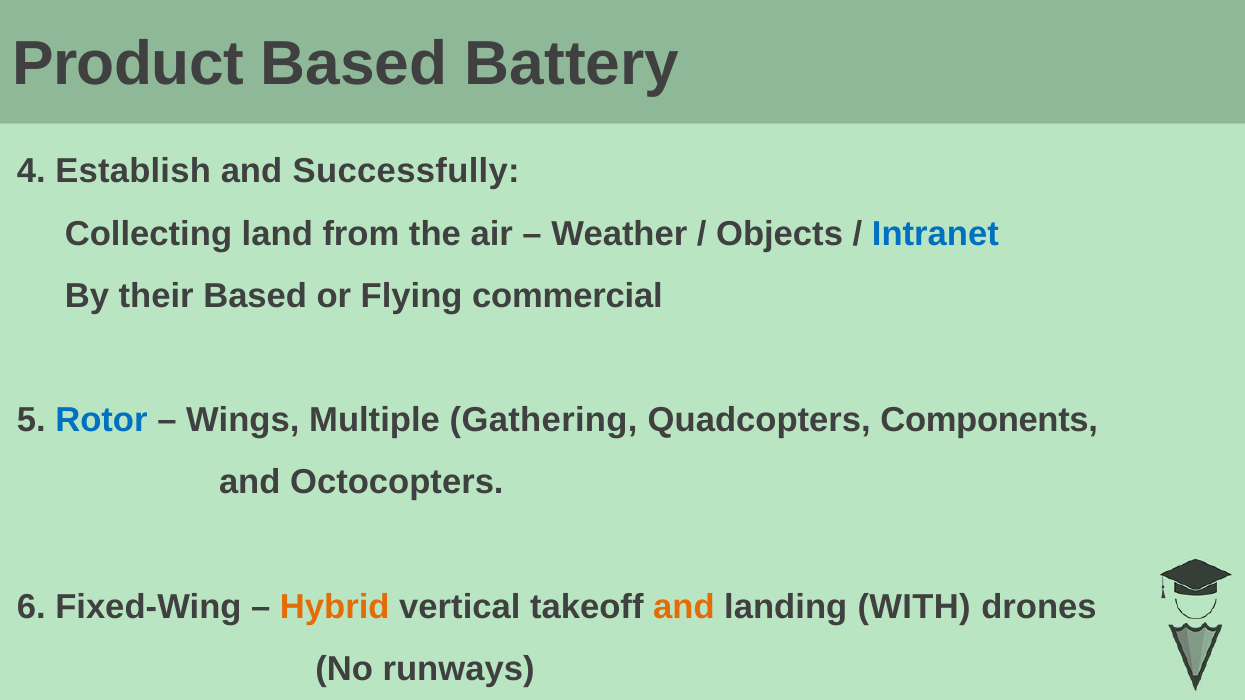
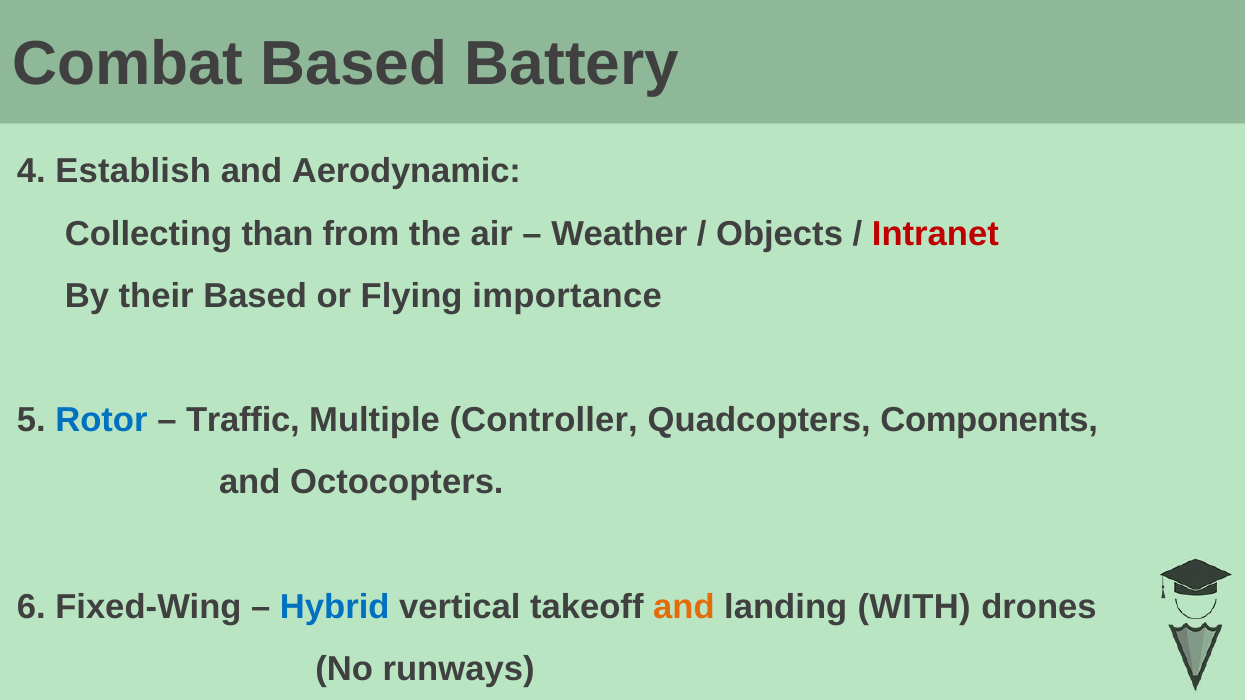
Product: Product -> Combat
Successfully: Successfully -> Aerodynamic
land: land -> than
Intranet colour: blue -> red
commercial: commercial -> importance
Wings: Wings -> Traffic
Gathering: Gathering -> Controller
Hybrid colour: orange -> blue
